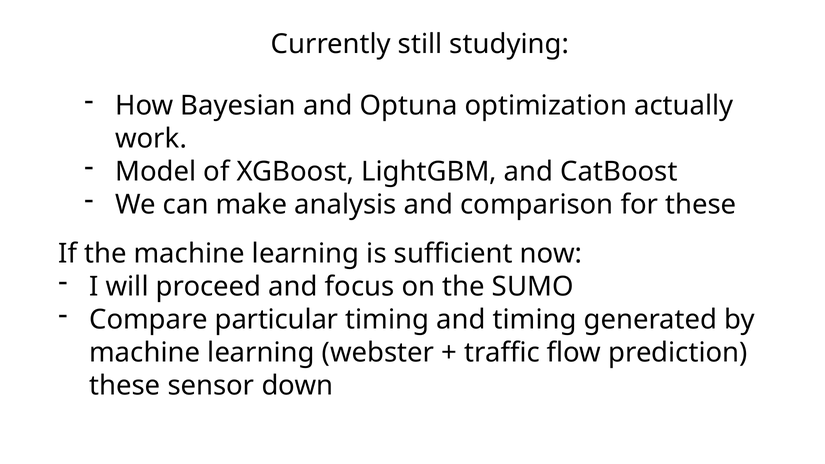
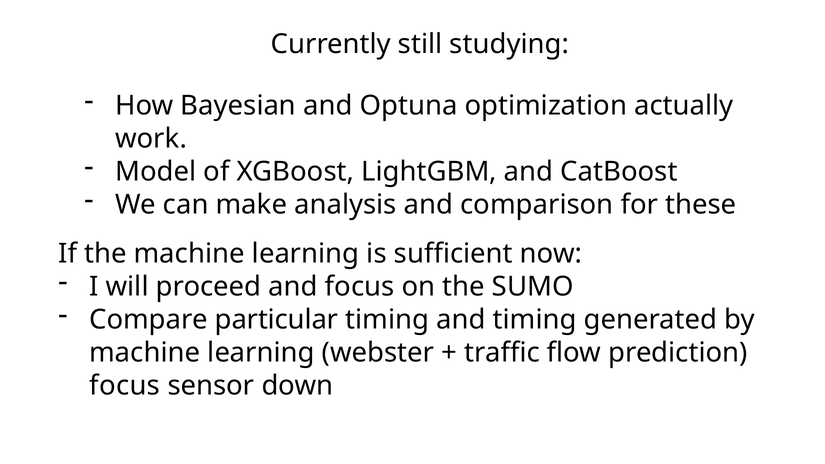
these at (125, 386): these -> focus
